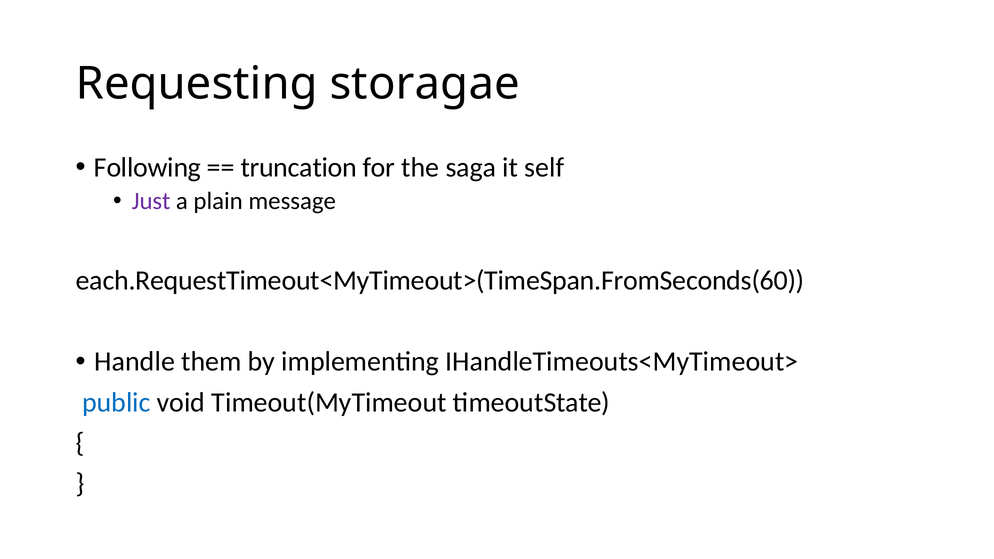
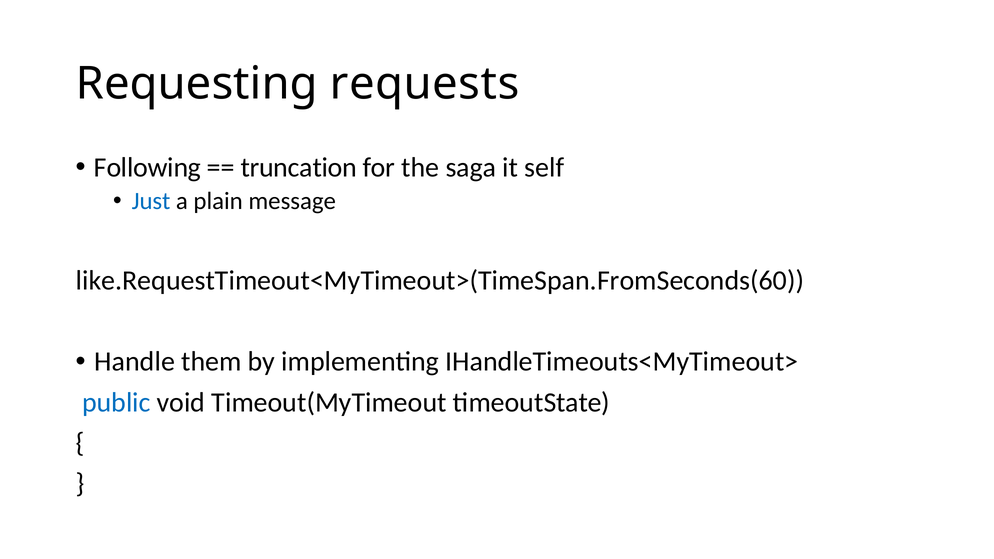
storagae: storagae -> requests
Just colour: purple -> blue
each.RequestTimeout<MyTimeout>(TimeSpan.FromSeconds(60: each.RequestTimeout<MyTimeout>(TimeSpan.FromSeconds(60 -> like.RequestTimeout<MyTimeout>(TimeSpan.FromSeconds(60
